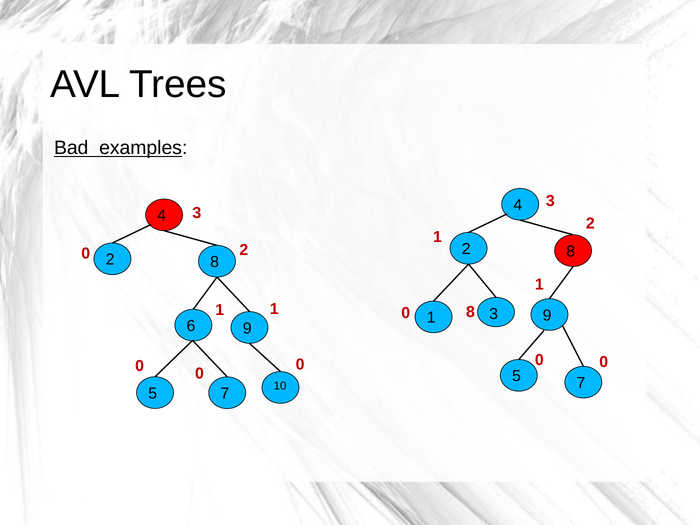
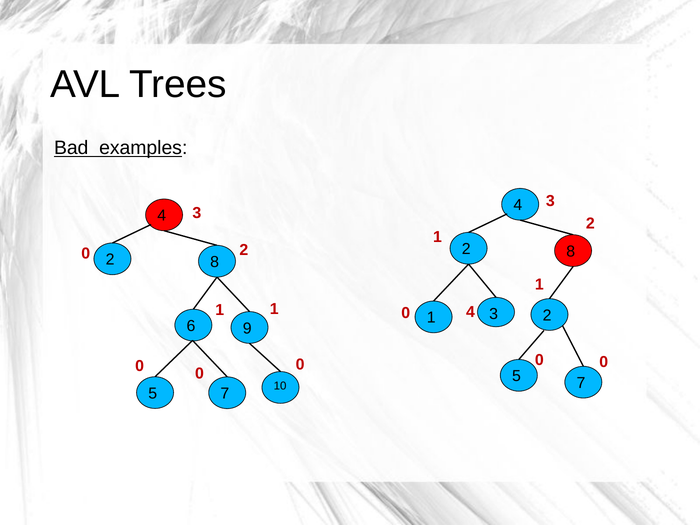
0 8: 8 -> 4
3 9: 9 -> 2
